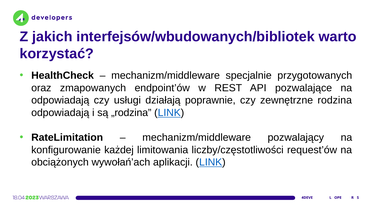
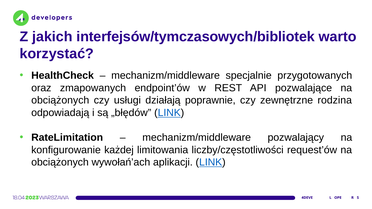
interfejsów/wbudowanych/bibliotek: interfejsów/wbudowanych/bibliotek -> interfejsów/tymczasowych/bibliotek
odpowiadają at (60, 100): odpowiadają -> obciążonych
„rodzina: „rodzina -> „błędów
